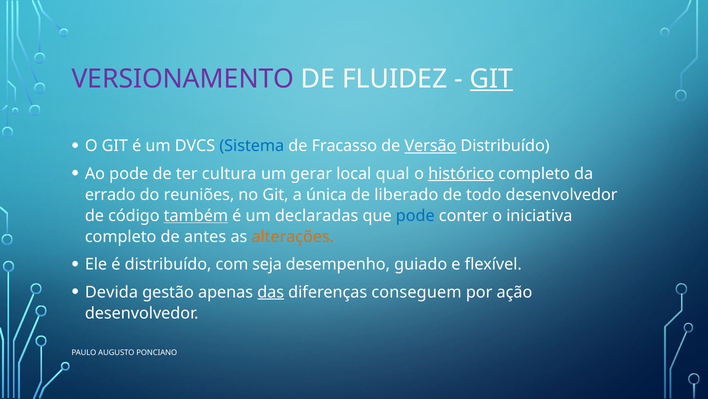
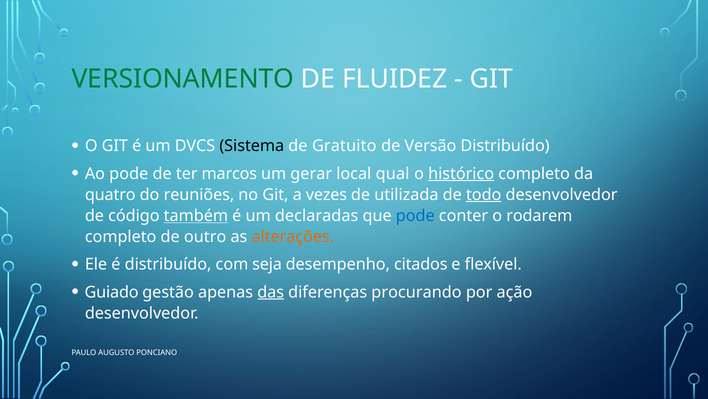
VERSIONAMENTO colour: purple -> green
GIT at (491, 79) underline: present -> none
Sistema colour: blue -> black
Fracasso: Fracasso -> Gratuito
Versão underline: present -> none
cultura: cultura -> marcos
errado: errado -> quatro
única: única -> vezes
liberado: liberado -> utilizada
todo underline: none -> present
iniciativa: iniciativa -> rodarem
antes: antes -> outro
guiado: guiado -> citados
Devida: Devida -> Guiado
conseguem: conseguem -> procurando
